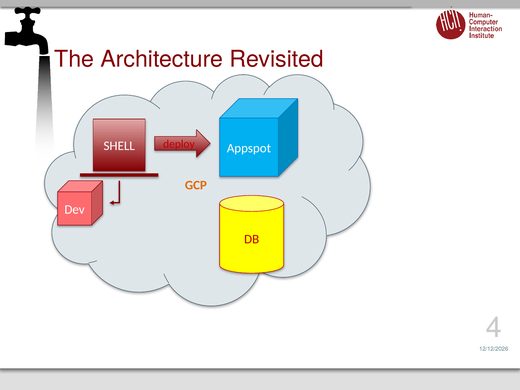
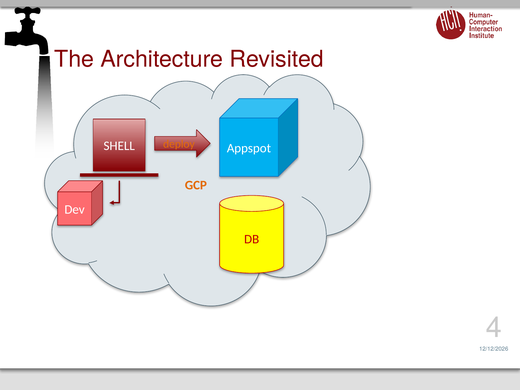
deploy colour: red -> orange
